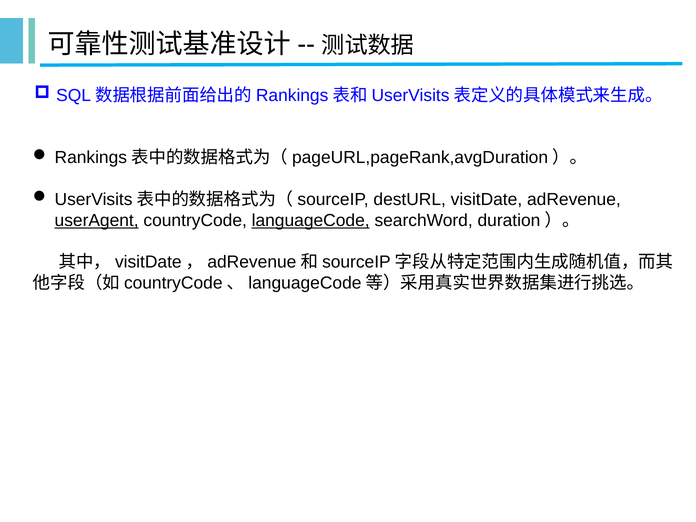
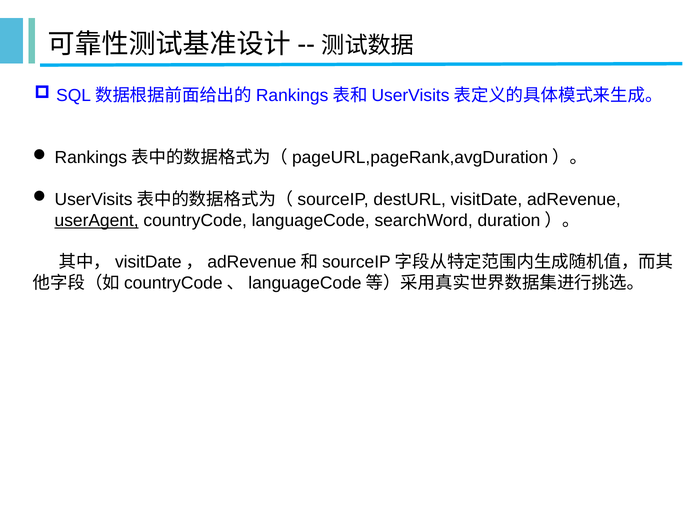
languageCode underline: present -> none
